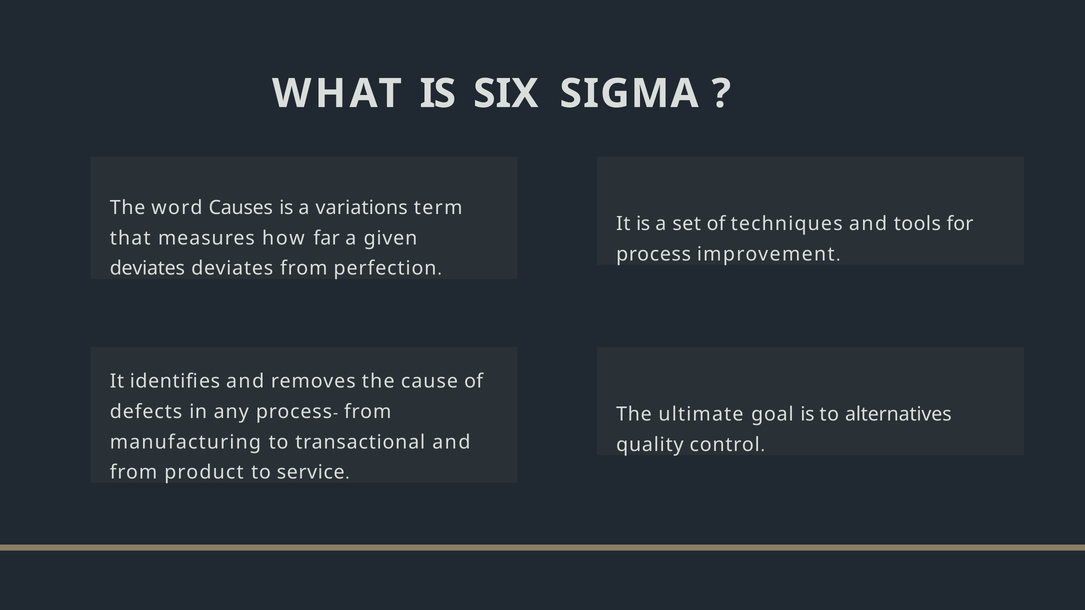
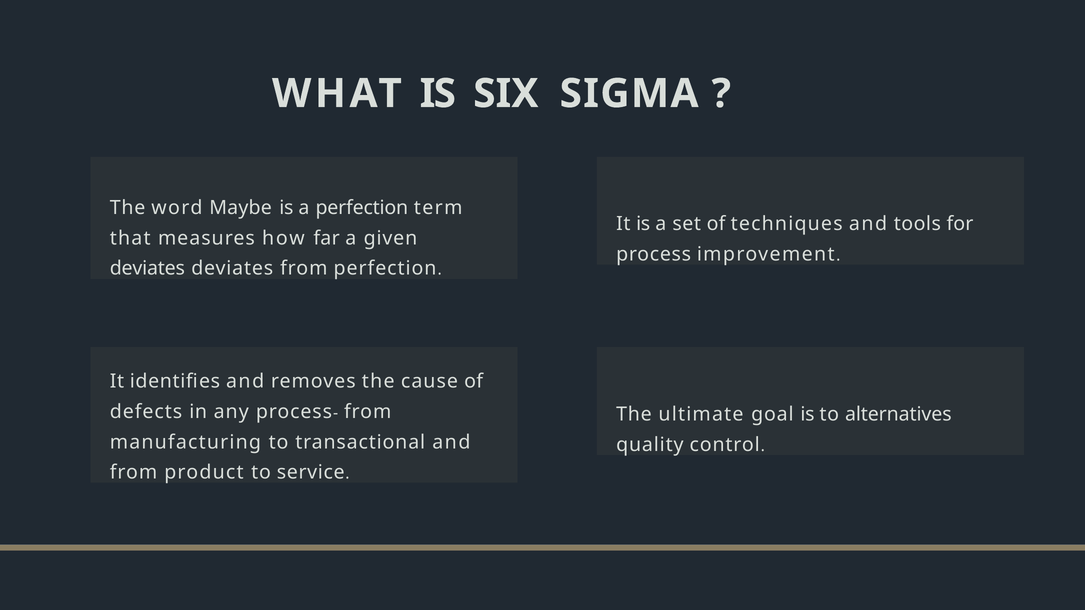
Causes: Causes -> Maybe
a variations: variations -> perfection
